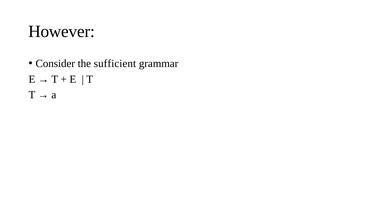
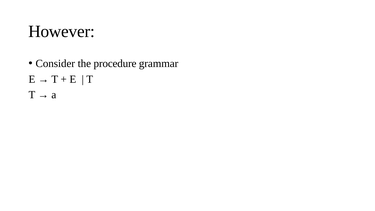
sufficient: sufficient -> procedure
